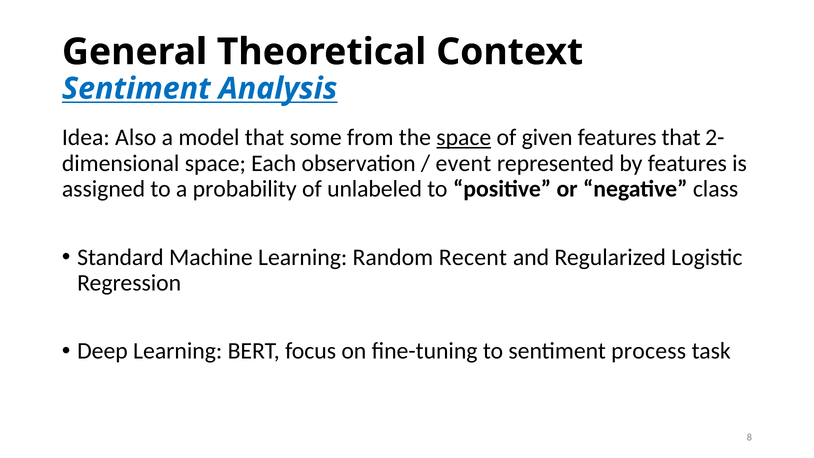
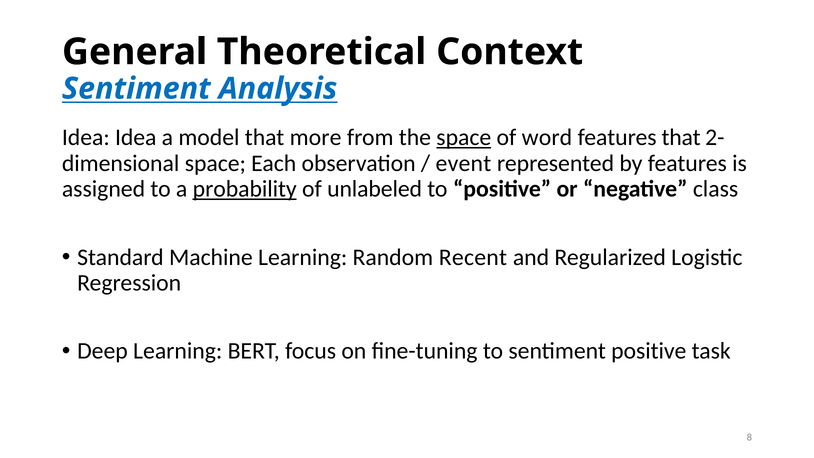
Idea Also: Also -> Idea
some: some -> more
given: given -> word
probability underline: none -> present
sentiment process: process -> positive
